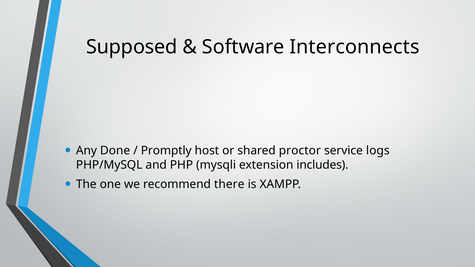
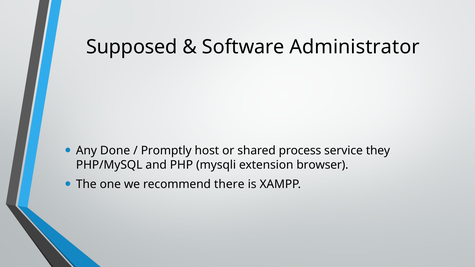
Interconnects: Interconnects -> Administrator
proctor: proctor -> process
logs: logs -> they
includes: includes -> browser
